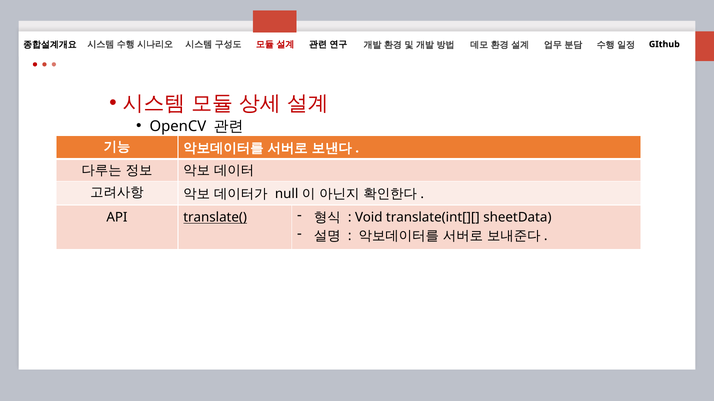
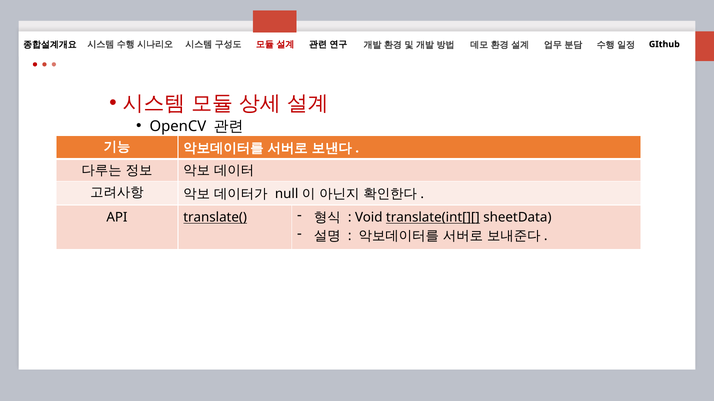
translate(int[][ underline: none -> present
